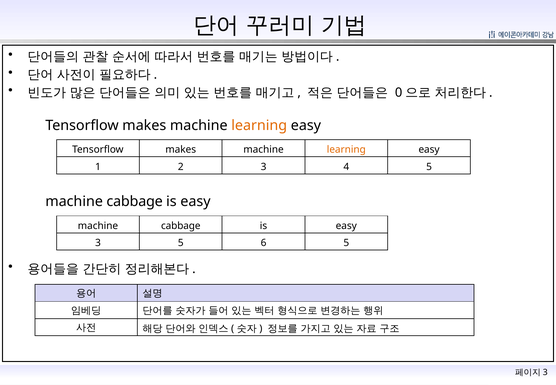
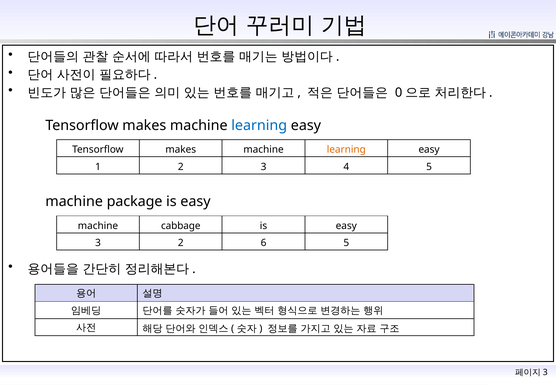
learning at (259, 125) colour: orange -> blue
cabbage at (135, 201): cabbage -> package
3 5: 5 -> 2
